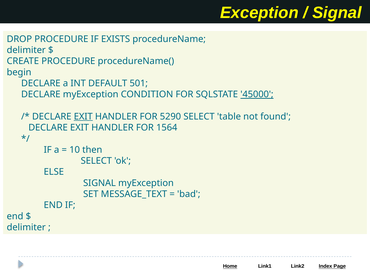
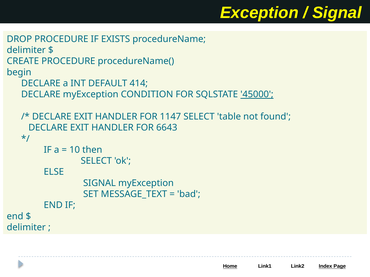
501: 501 -> 414
EXIT at (83, 117) underline: present -> none
5290: 5290 -> 1147
1564: 1564 -> 6643
